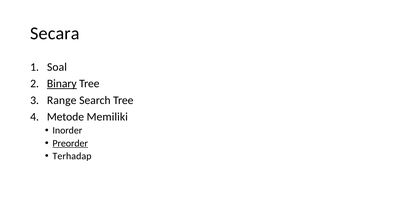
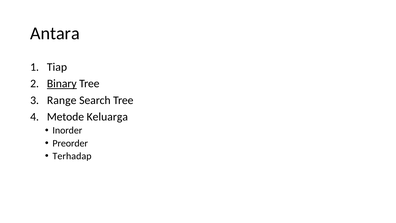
Secara: Secara -> Antara
Soal: Soal -> Tiap
Memiliki: Memiliki -> Keluarga
Preorder underline: present -> none
